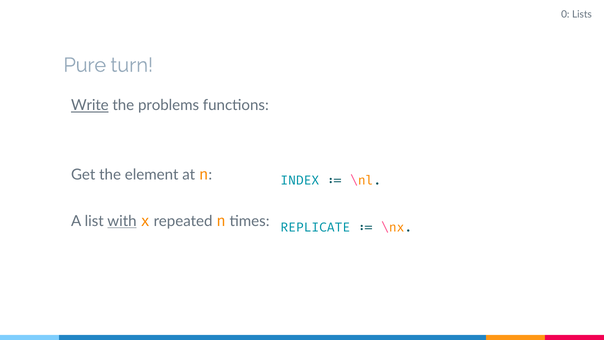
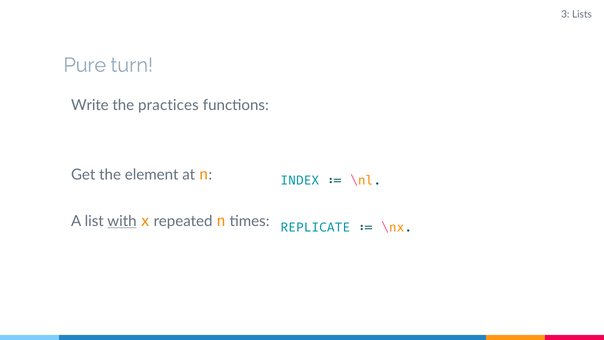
0: 0 -> 3
Write underline: present -> none
problems: problems -> practices
